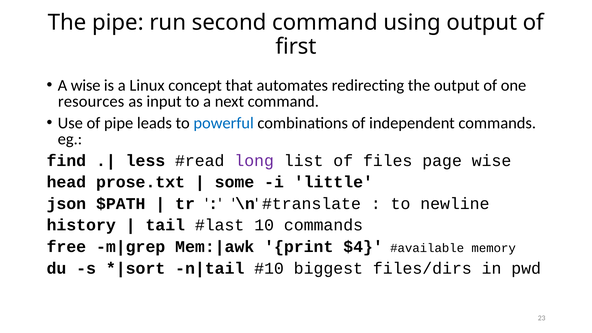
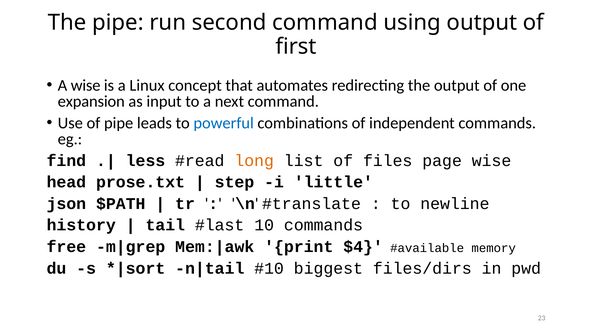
resources: resources -> expansion
long colour: purple -> orange
some: some -> step
